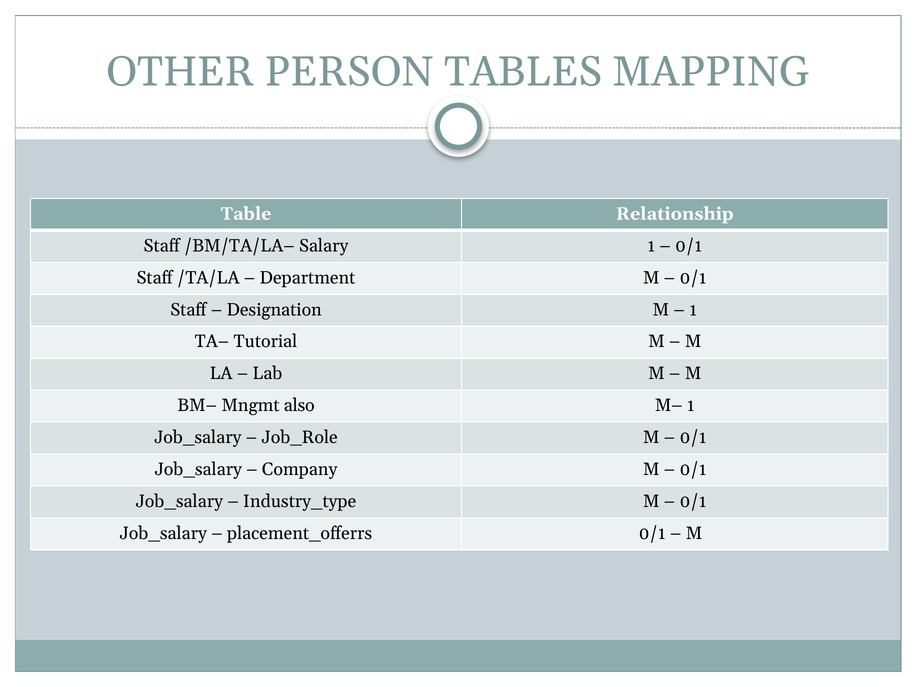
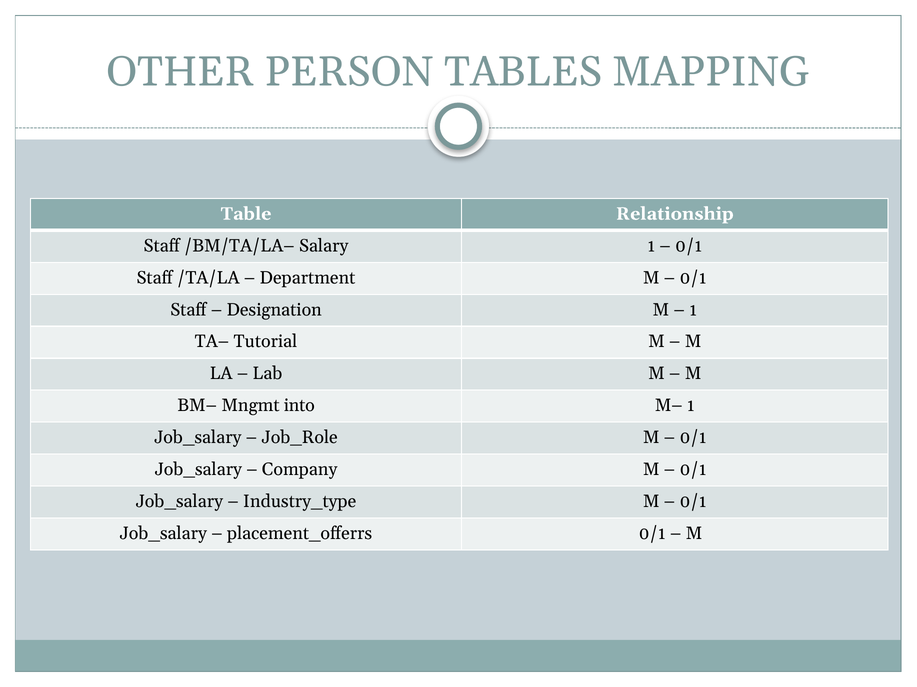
also: also -> into
